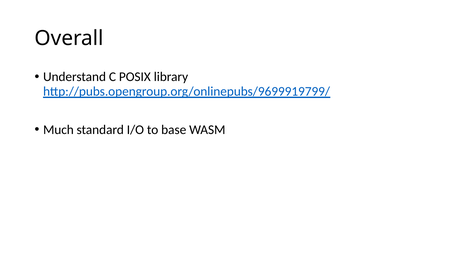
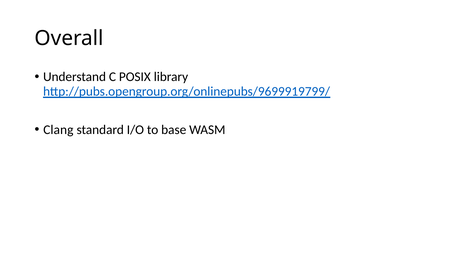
Much: Much -> Clang
